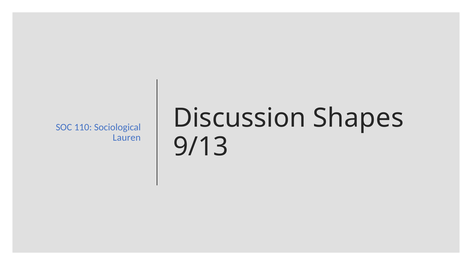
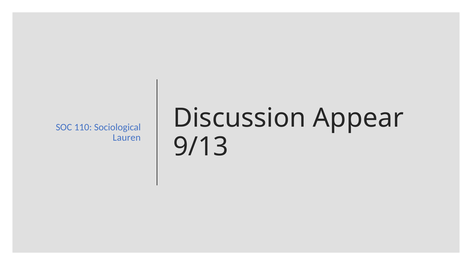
Shapes: Shapes -> Appear
